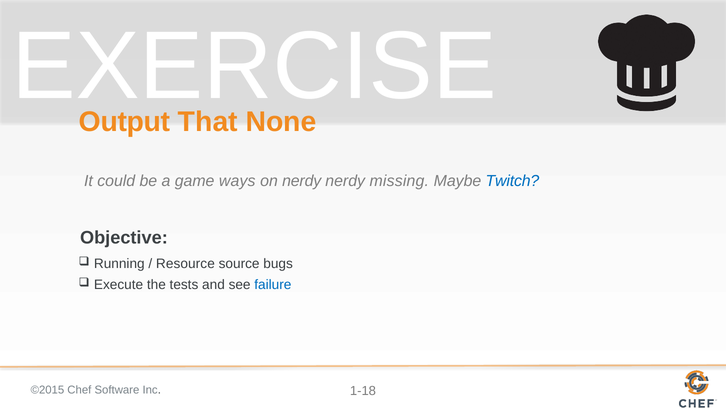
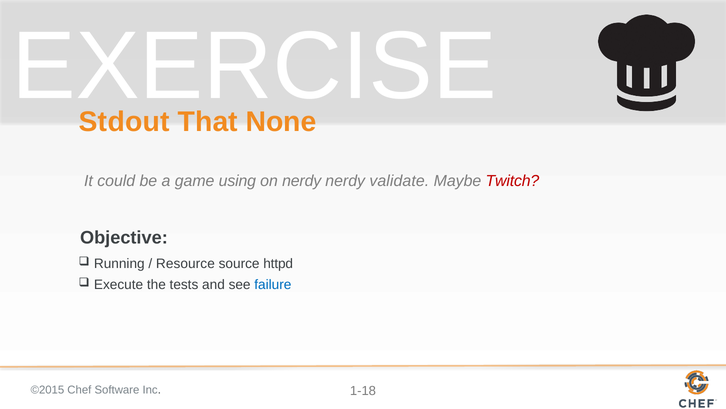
Output: Output -> Stdout
ways: ways -> using
missing: missing -> validate
Twitch colour: blue -> red
bugs: bugs -> httpd
